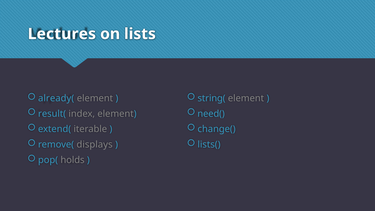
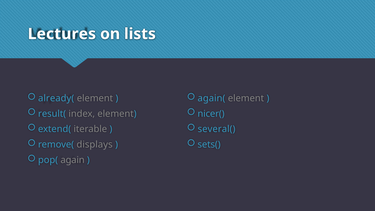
string(: string( -> again(
need(: need( -> nicer(
change(: change( -> several(
lists(: lists( -> sets(
holds: holds -> again
